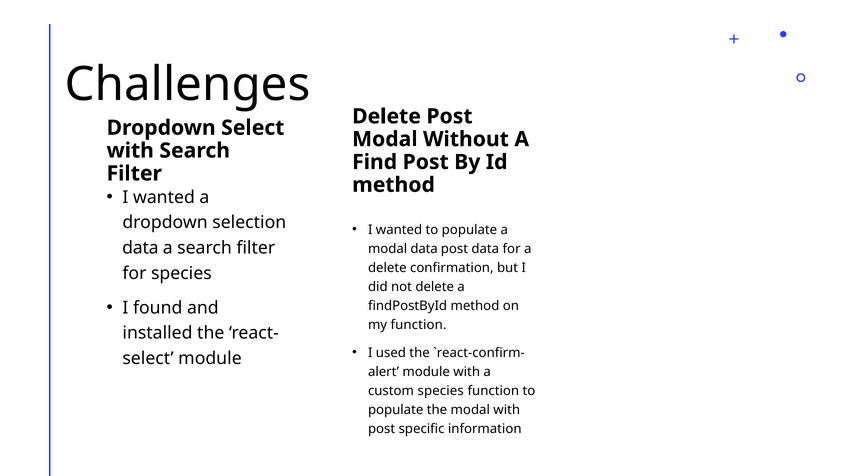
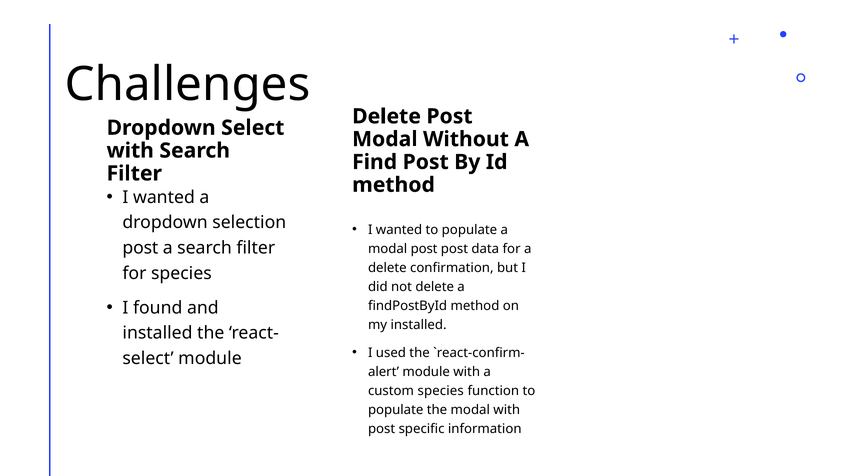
data at (140, 248): data -> post
modal data: data -> post
my function: function -> installed
